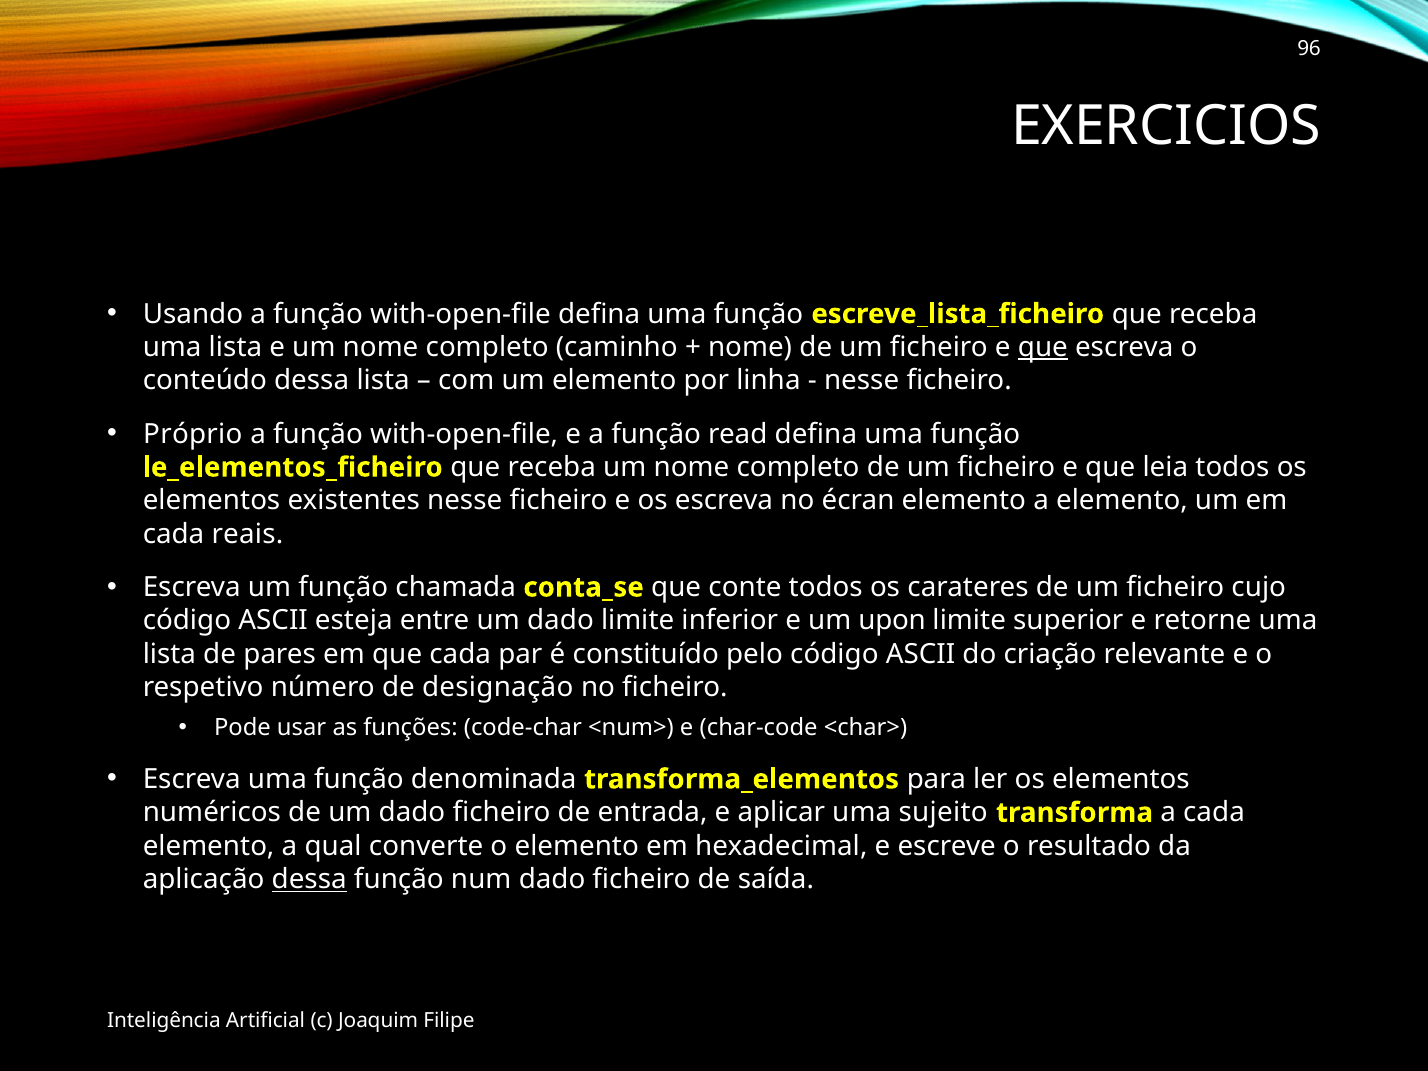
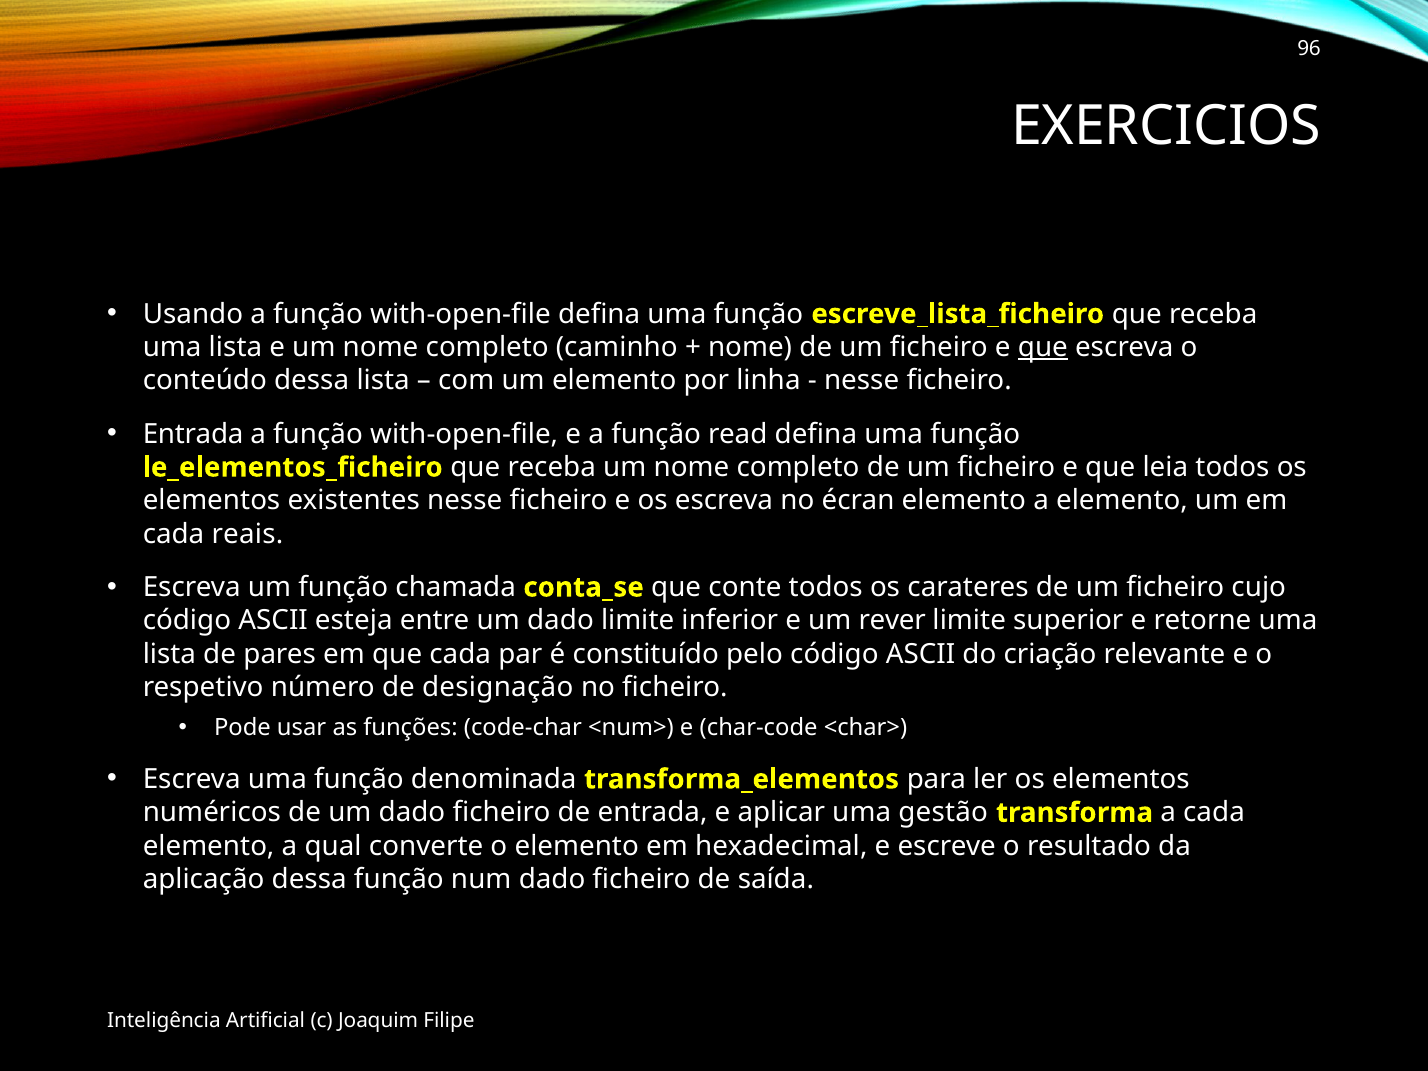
Próprio at (193, 434): Próprio -> Entrada
upon: upon -> rever
sujeito: sujeito -> gestão
dessa at (309, 879) underline: present -> none
